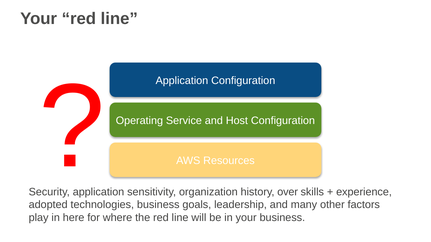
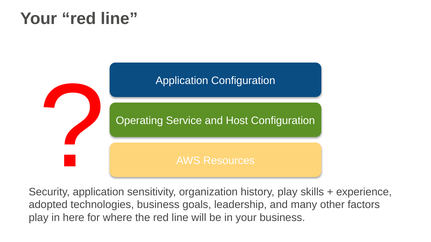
history over: over -> play
